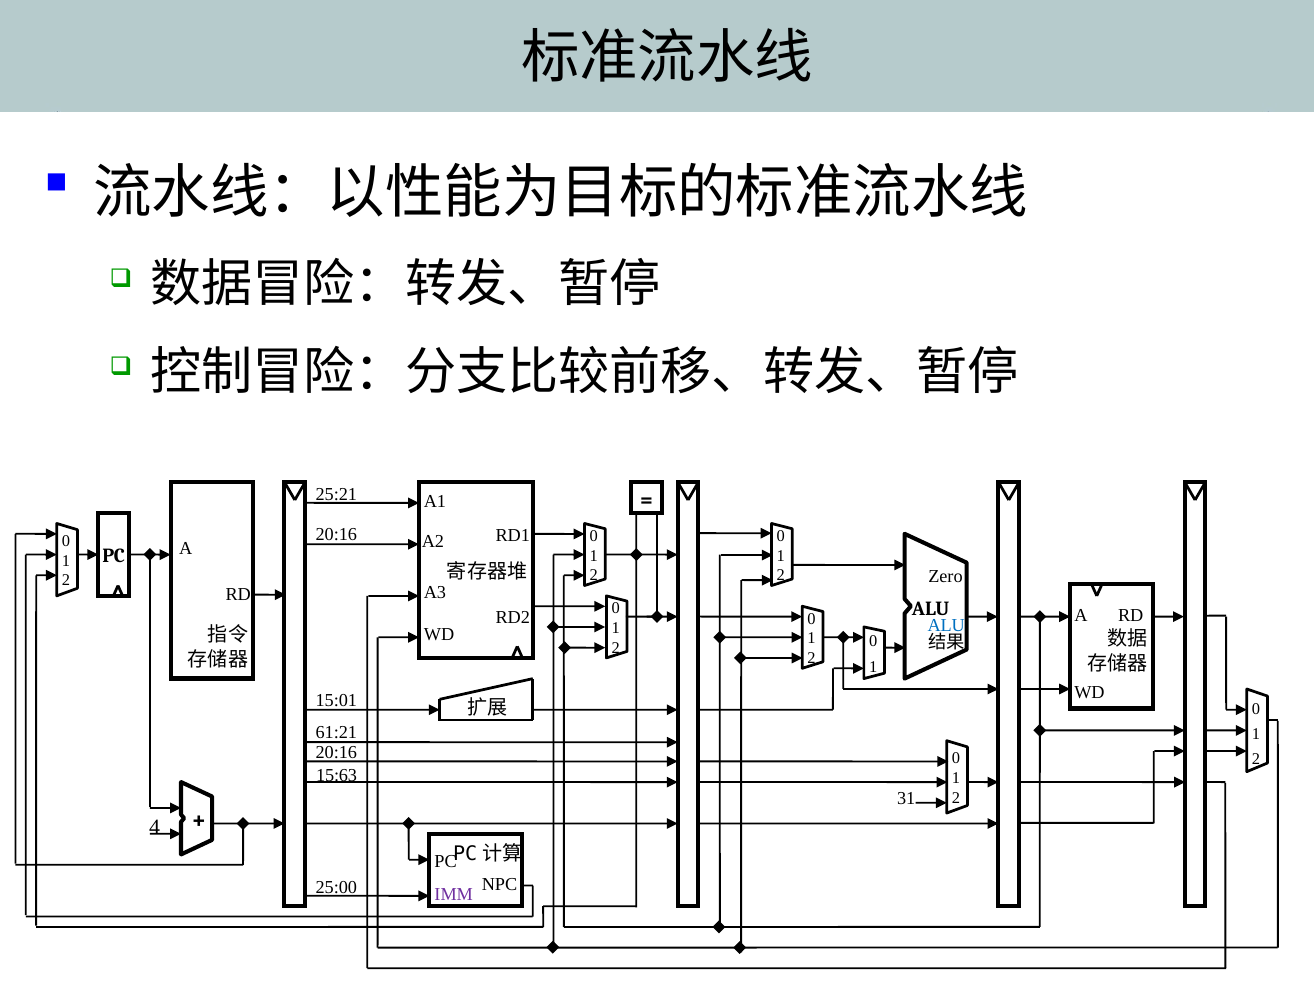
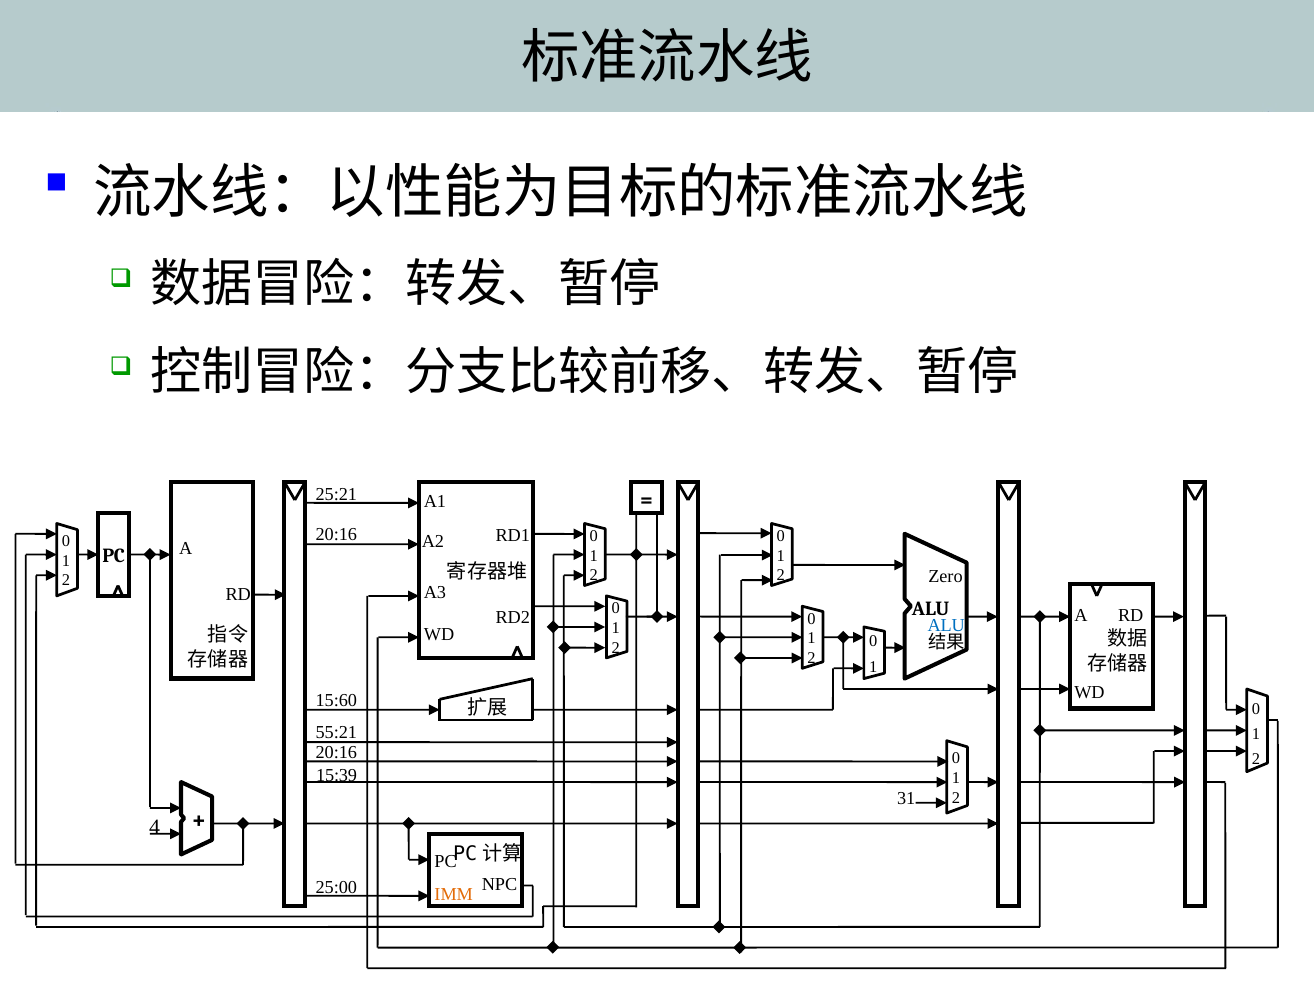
15:01: 15:01 -> 15:60
61:21: 61:21 -> 55:21
15:63: 15:63 -> 15:39
IMM colour: purple -> orange
